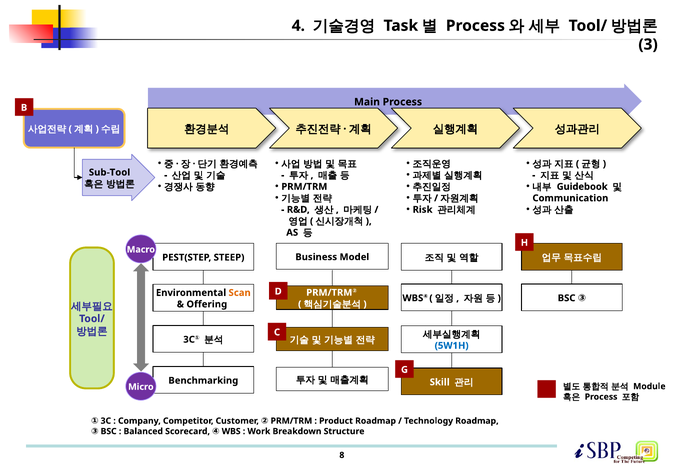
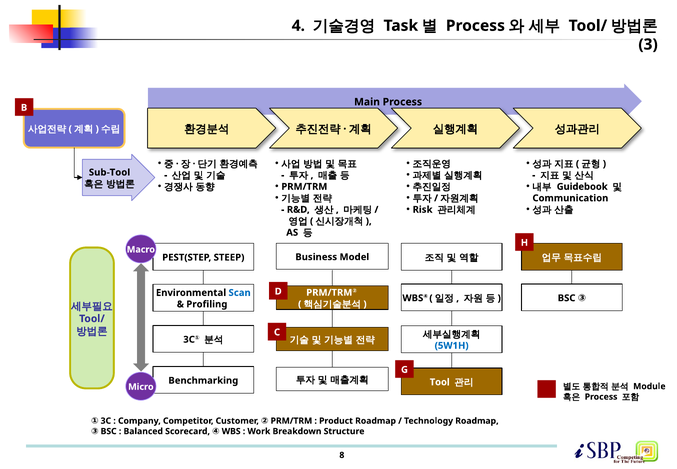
Scan colour: orange -> blue
Offering: Offering -> Profiling
Skill: Skill -> Tool
